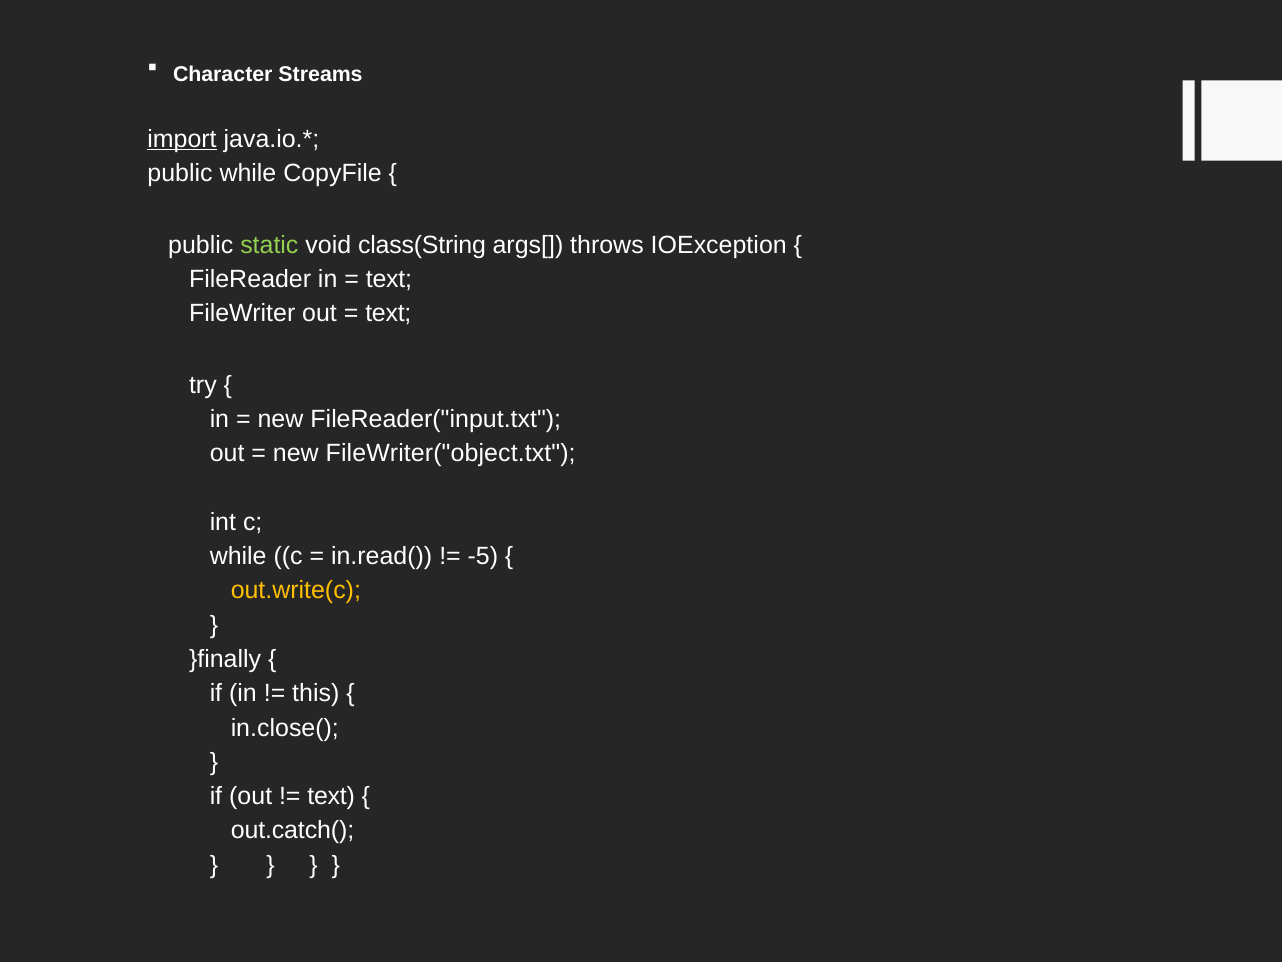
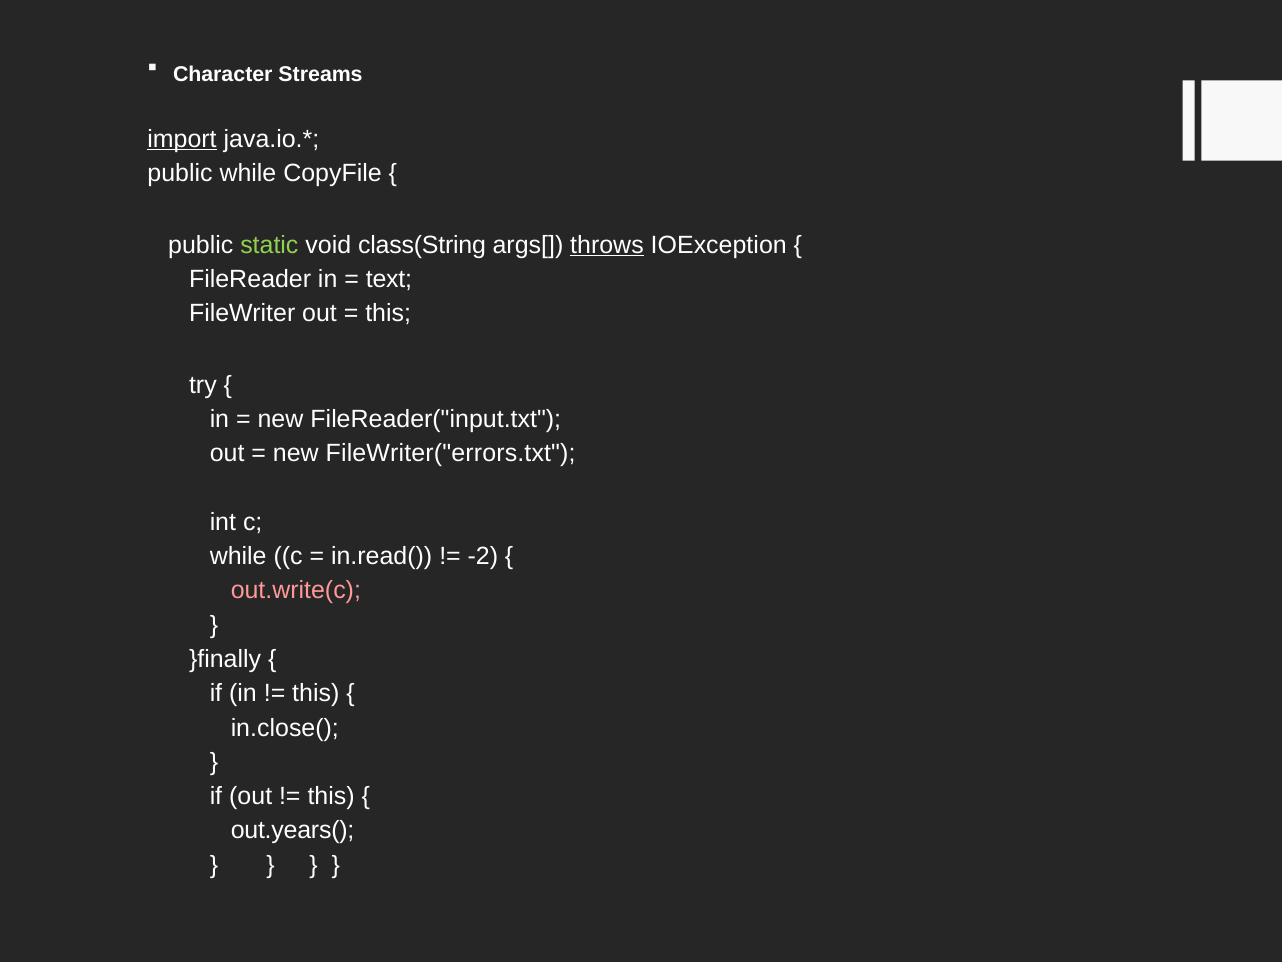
throws underline: none -> present
text at (388, 313): text -> this
FileWriter("object.txt: FileWriter("object.txt -> FileWriter("errors.txt
-5: -5 -> -2
out.write(c colour: yellow -> pink
text at (331, 796): text -> this
out.catch(: out.catch( -> out.years(
